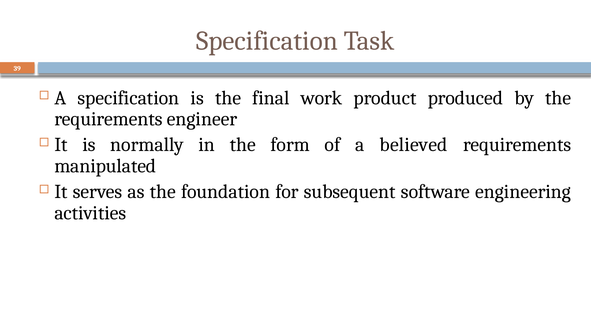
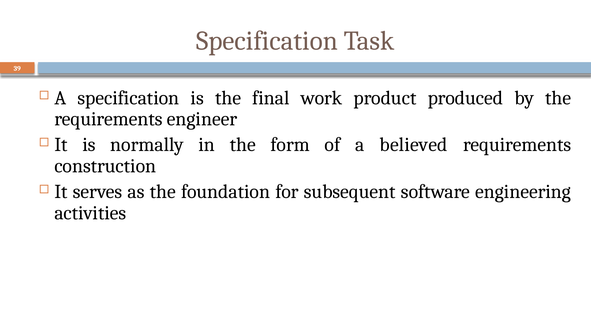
manipulated: manipulated -> construction
